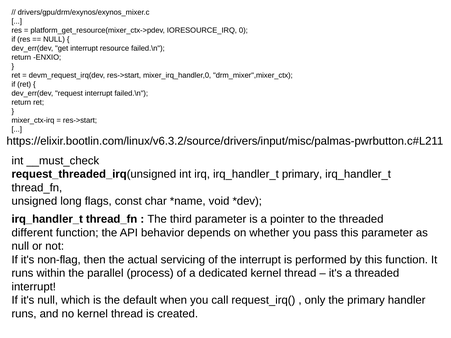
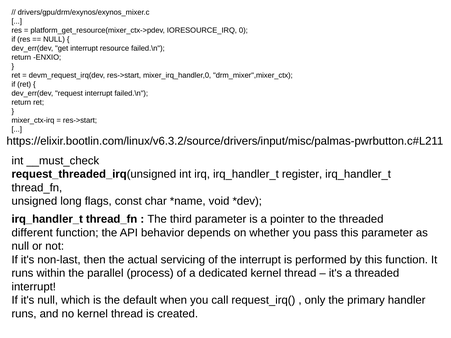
irq_handler_t primary: primary -> register
non-flag: non-flag -> non-last
